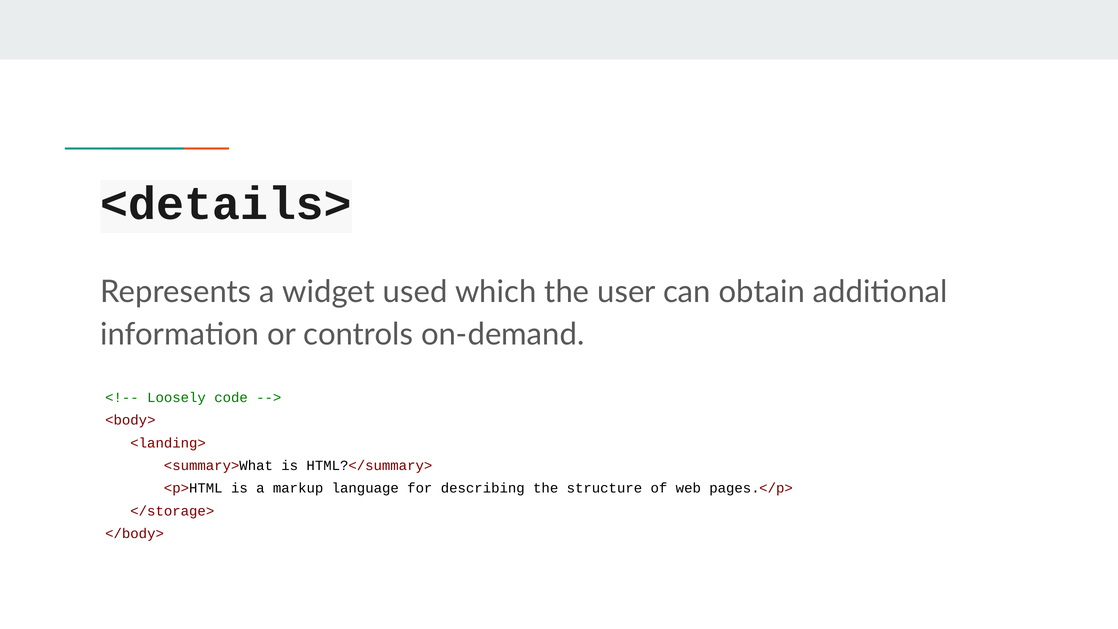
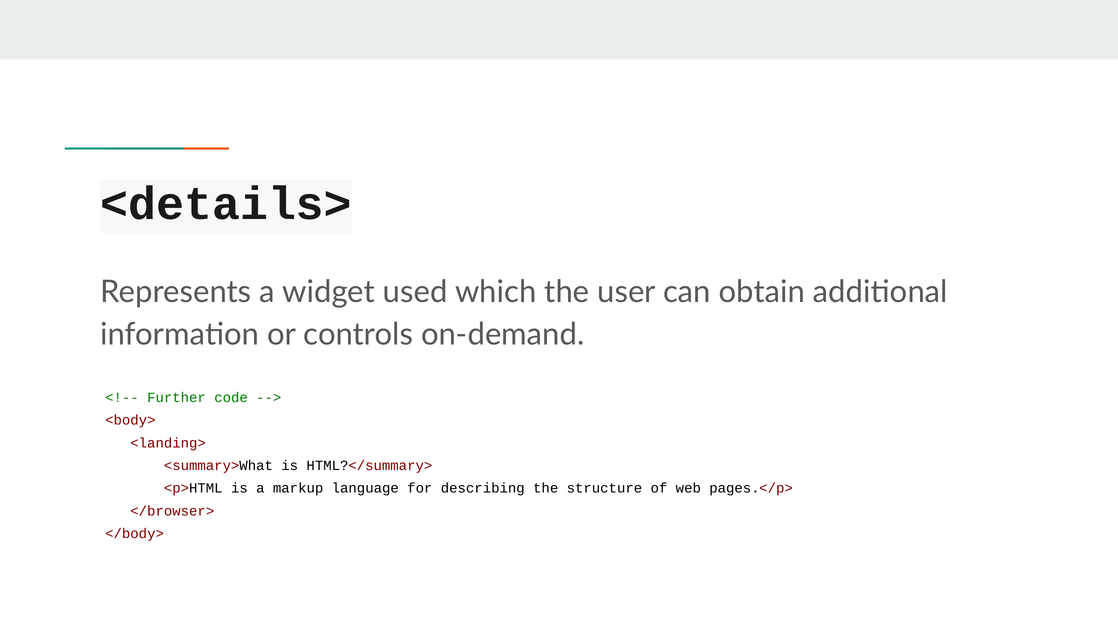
Loosely: Loosely -> Further
</storage>: </storage> -> </browser>
